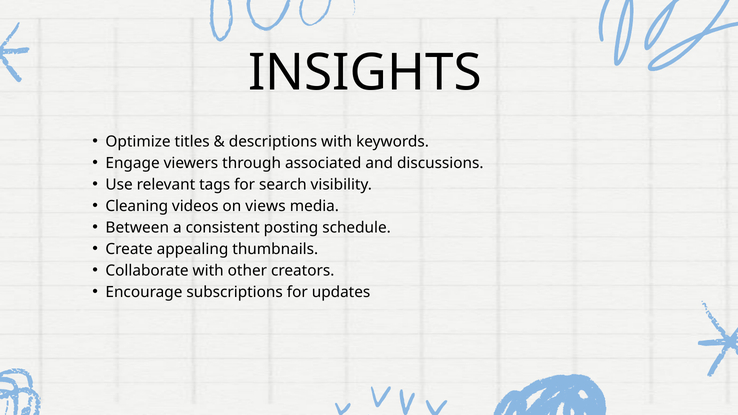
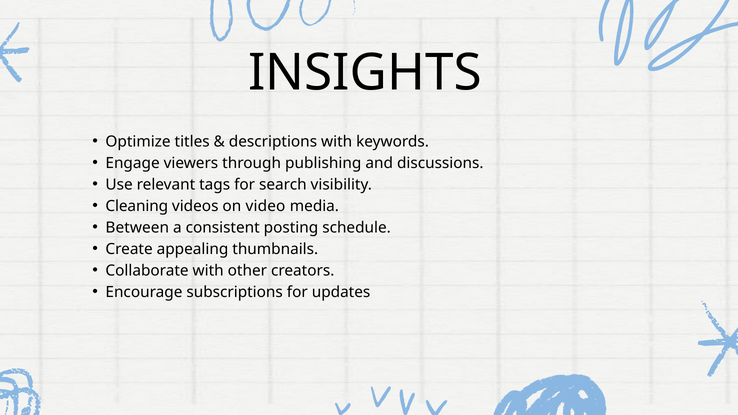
associated: associated -> publishing
views: views -> video
